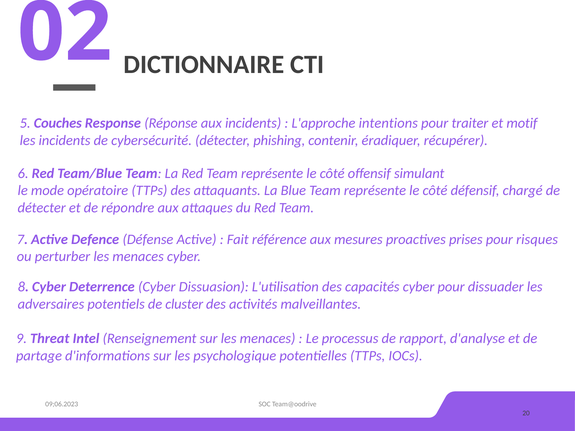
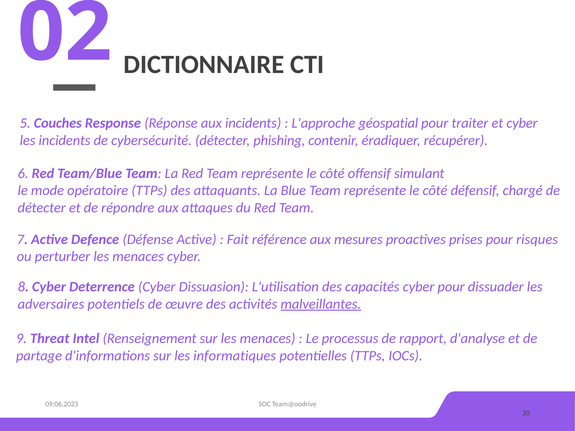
intentions: intentions -> géospatial
et motif: motif -> cyber
cluster: cluster -> œuvre
malveillantes underline: none -> present
psychologique: psychologique -> informatiques
